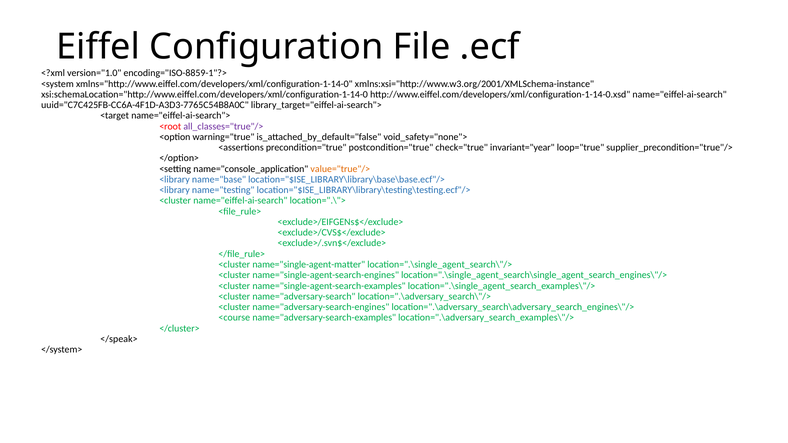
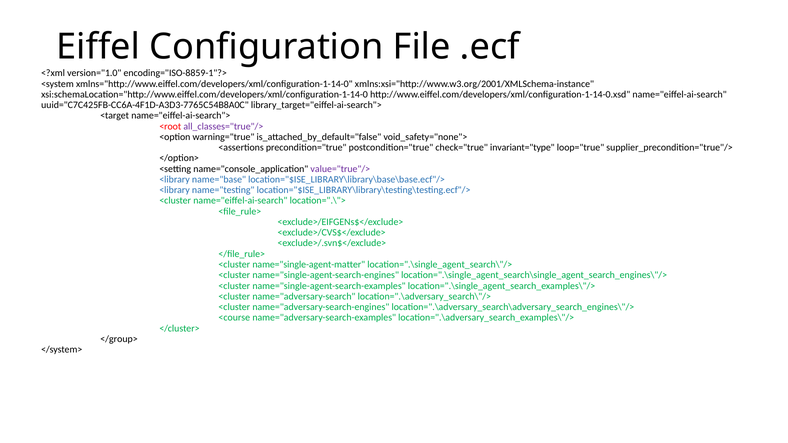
invariant="year: invariant="year -> invariant="type
value="true"/> colour: orange -> purple
</speak>: </speak> -> </group>
